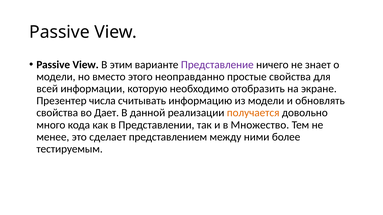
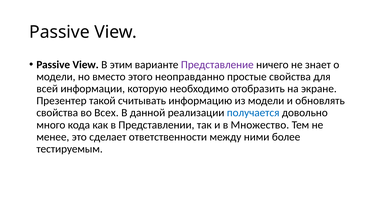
числа: числа -> такой
Дает: Дает -> Всех
получается colour: orange -> blue
представлением: представлением -> ответственности
